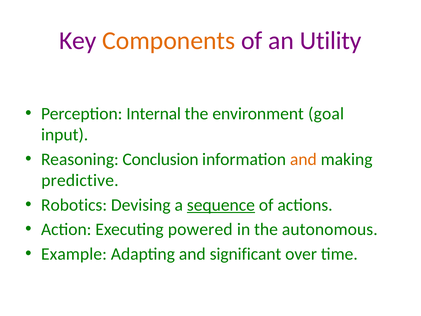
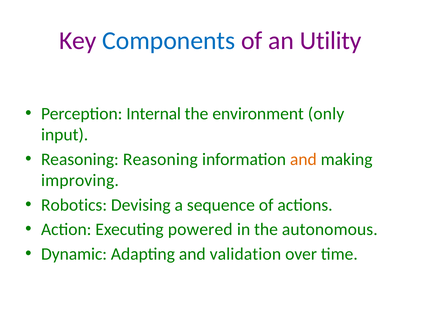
Components colour: orange -> blue
goal: goal -> only
Reasoning Conclusion: Conclusion -> Reasoning
predictive: predictive -> improving
sequence underline: present -> none
Example: Example -> Dynamic
significant: significant -> validation
